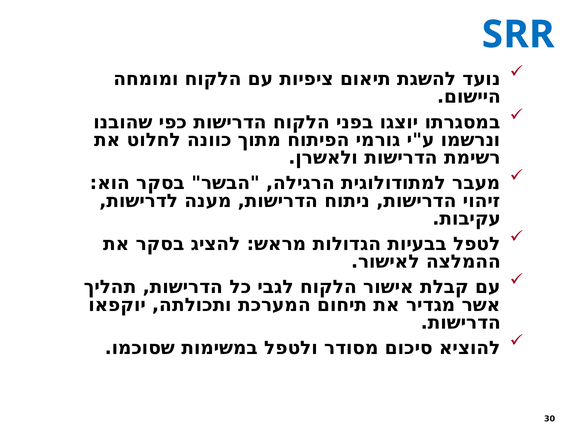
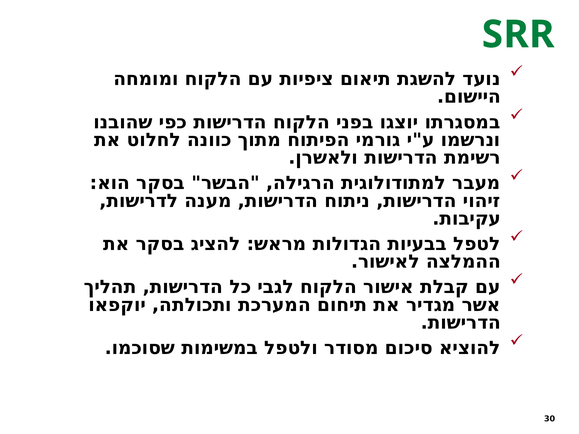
SRR colour: blue -> green
